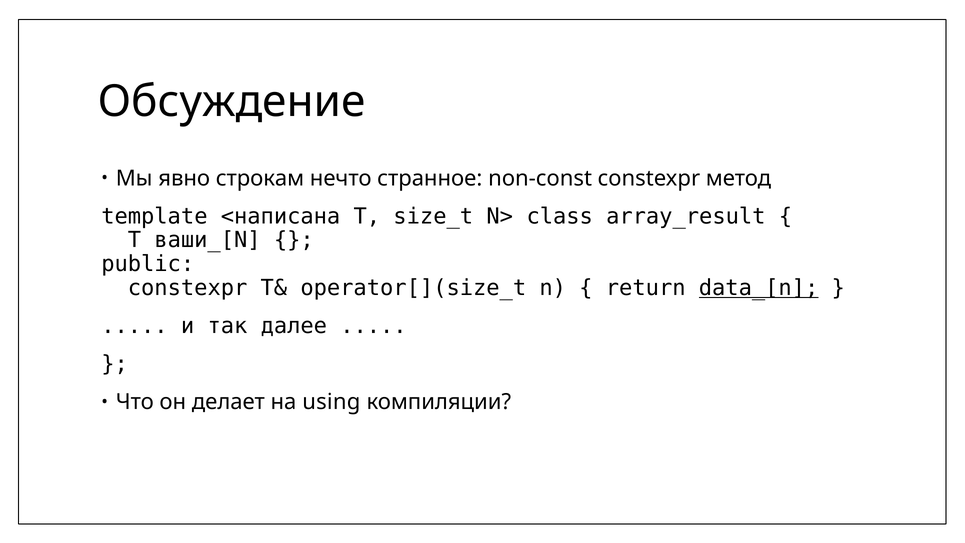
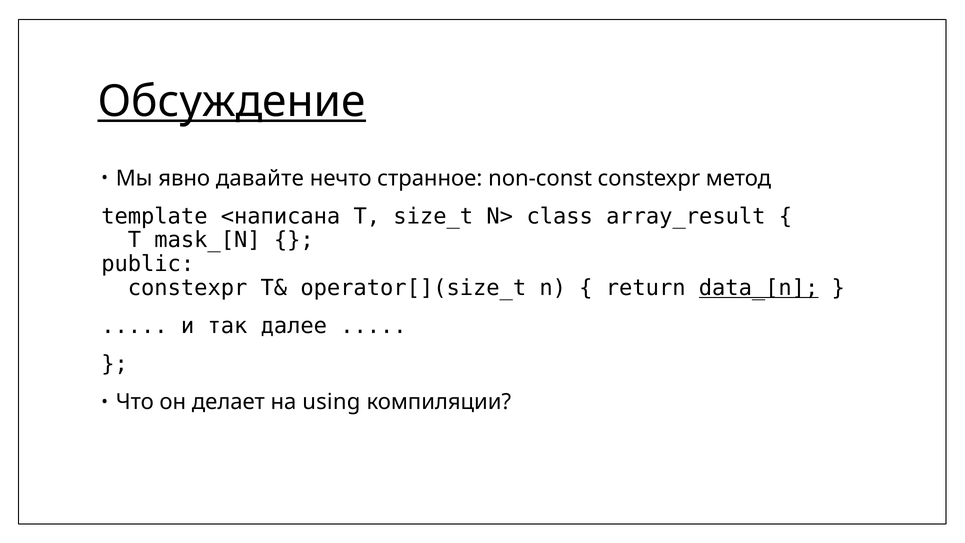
Обсуждение underline: none -> present
строкам: строкам -> давайте
ваши_[N: ваши_[N -> mask_[N
